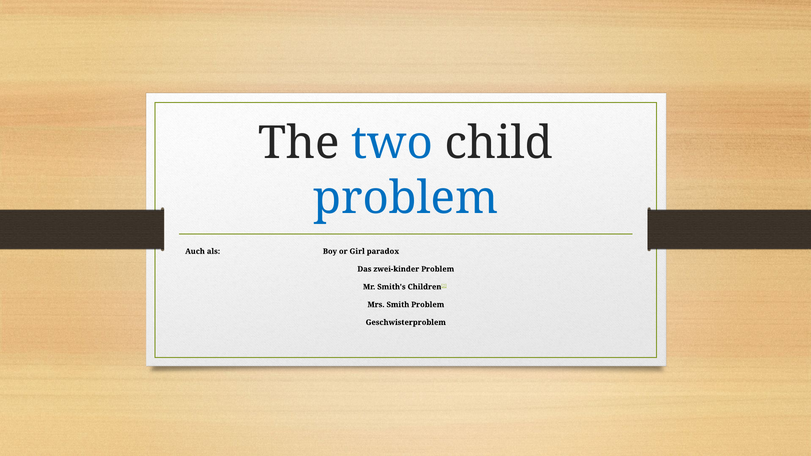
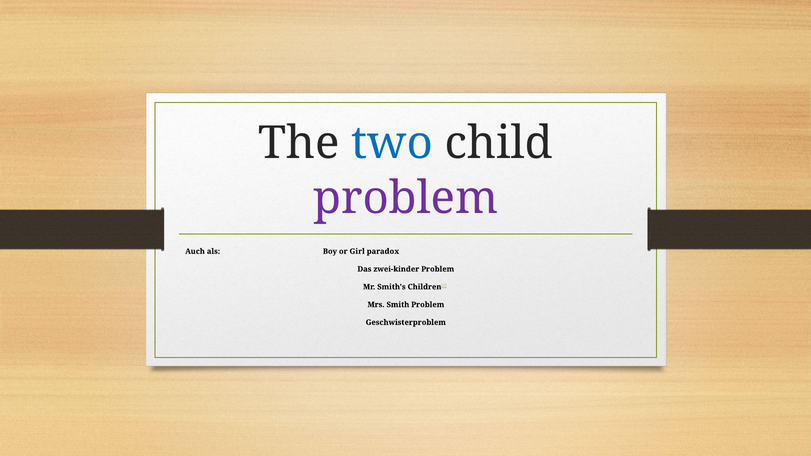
problem at (406, 198) colour: blue -> purple
